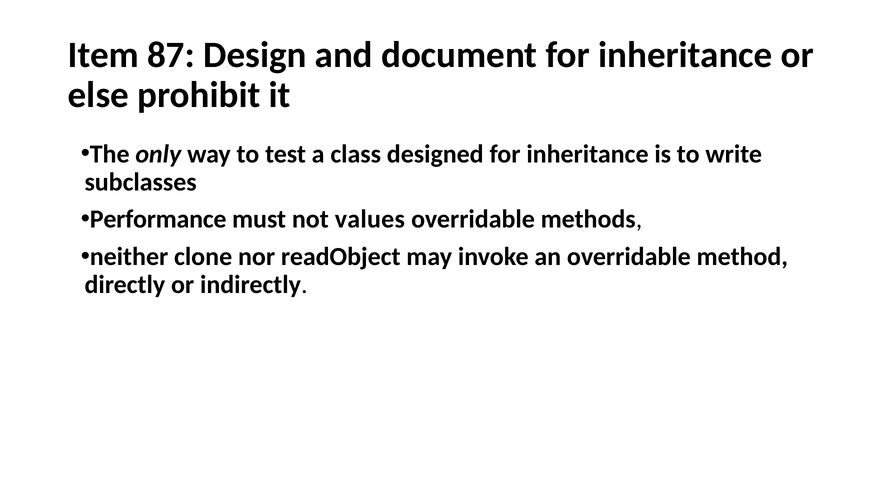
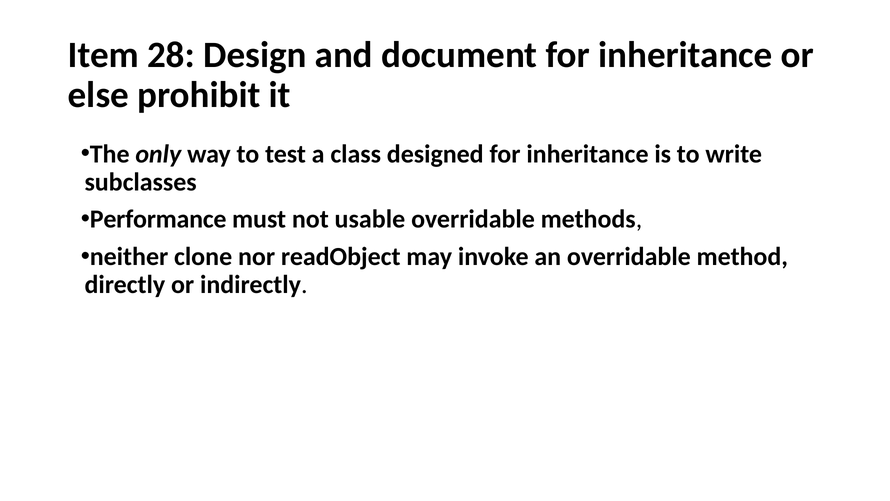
87: 87 -> 28
values: values -> usable
